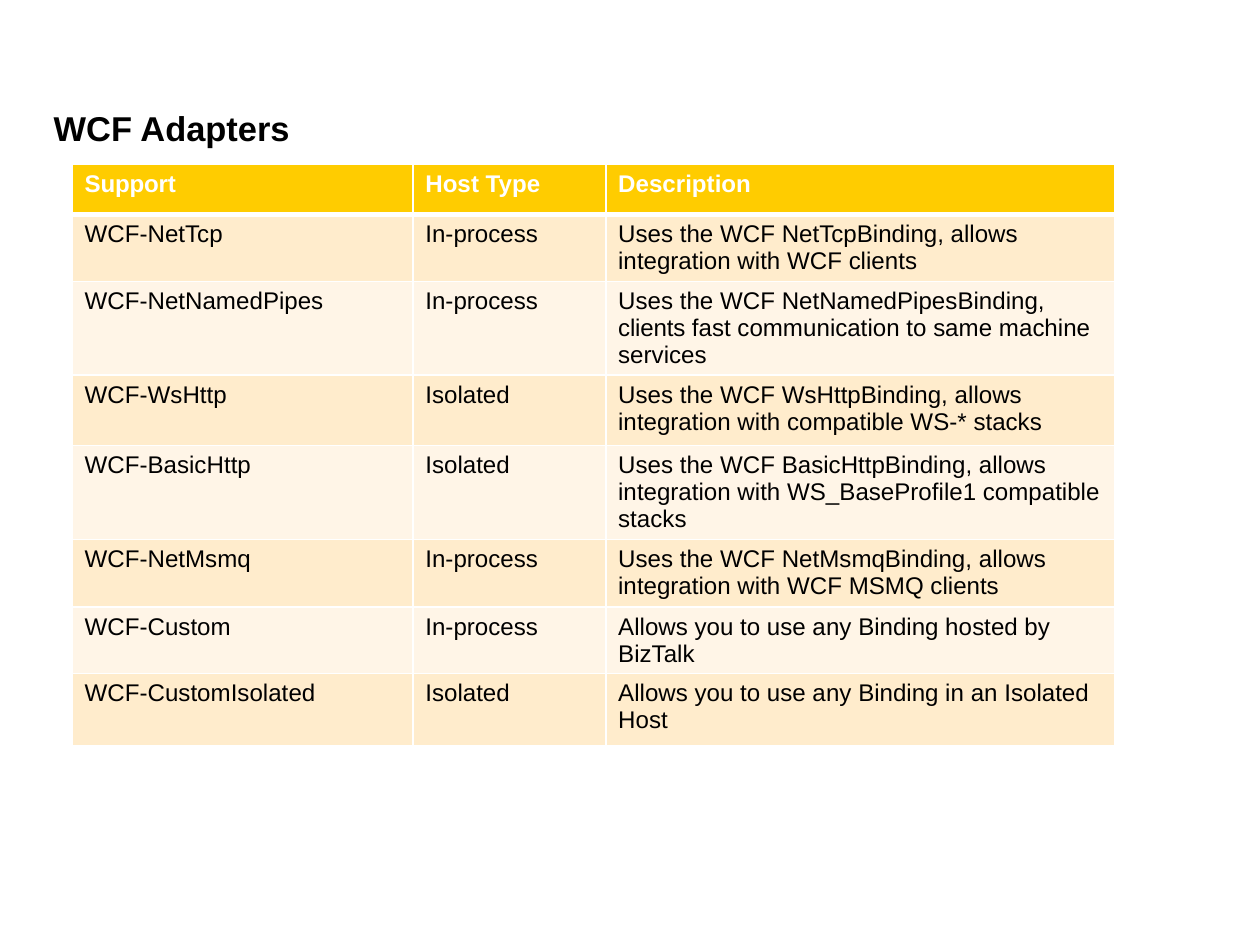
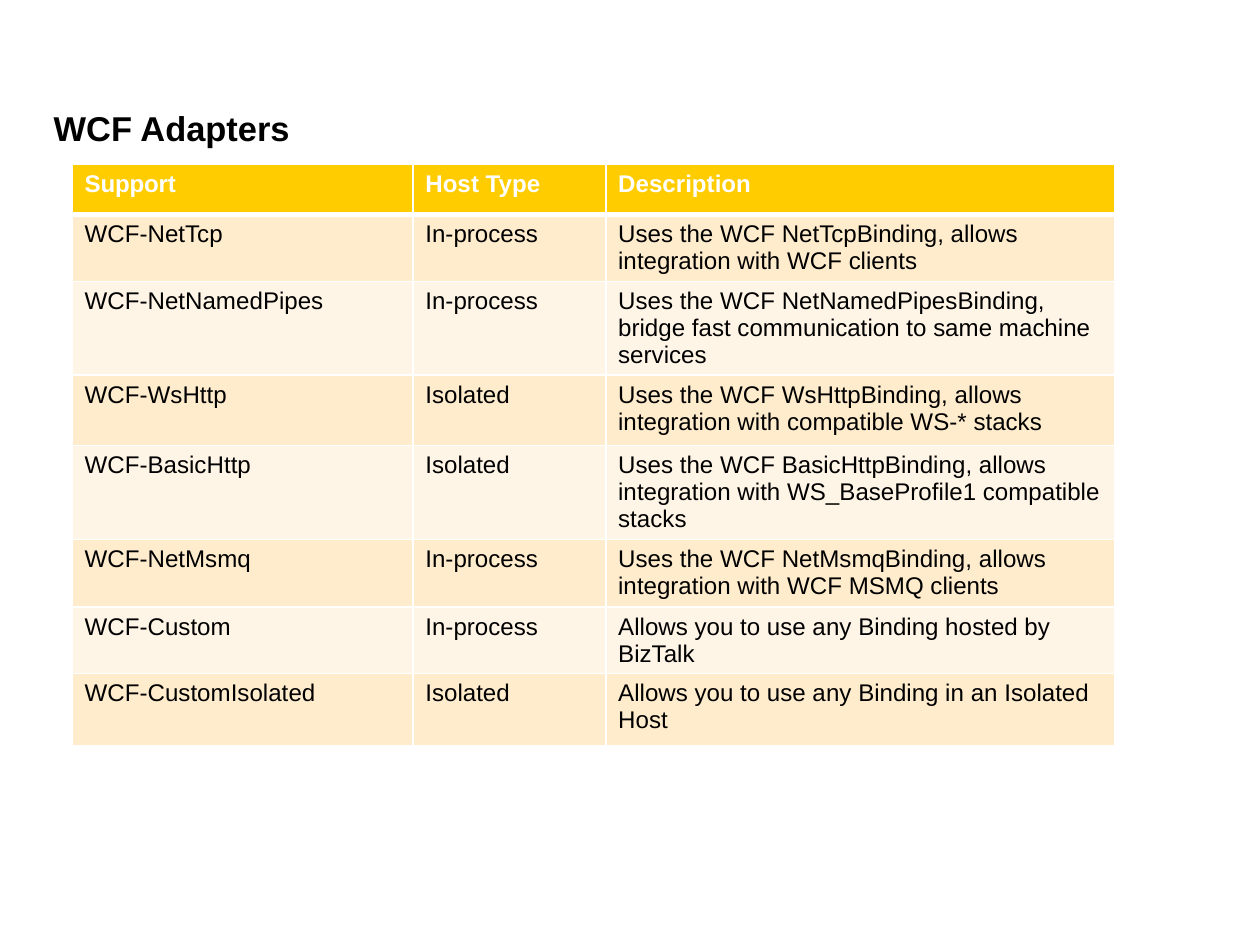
clients at (652, 329): clients -> bridge
